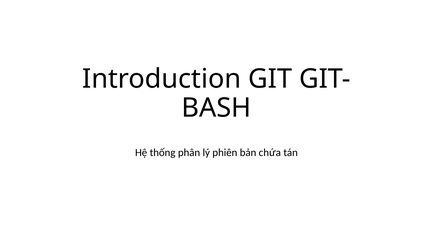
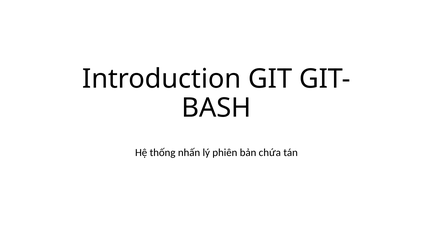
phân: phân -> nhấn
